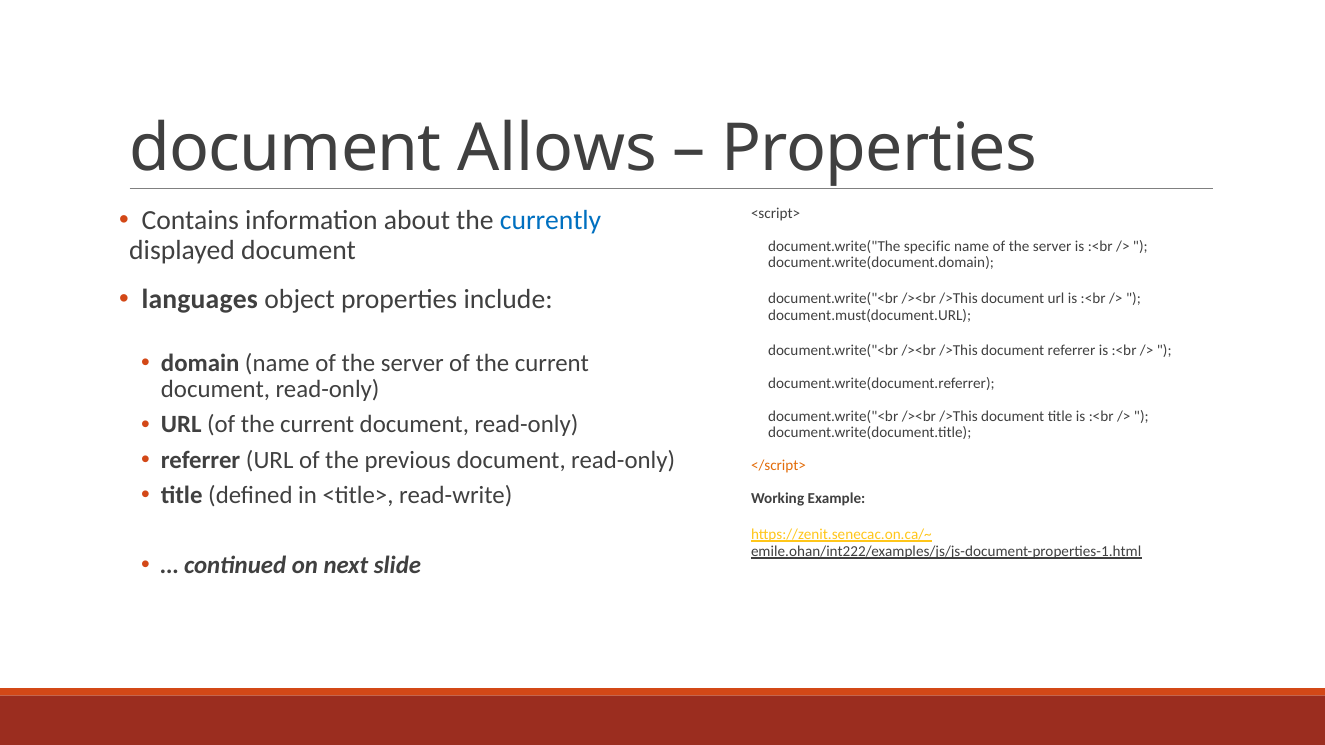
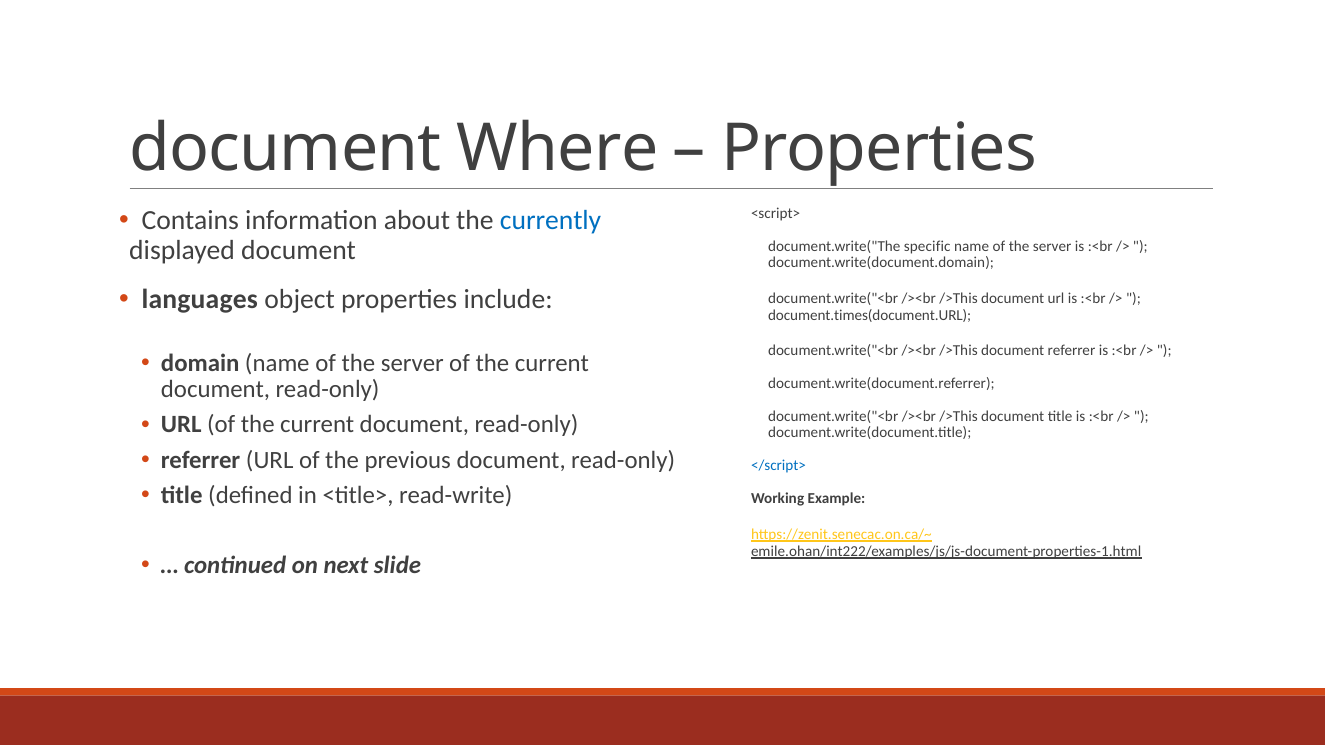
Allows: Allows -> Where
document.must(document.URL: document.must(document.URL -> document.times(document.URL
</script> colour: orange -> blue
